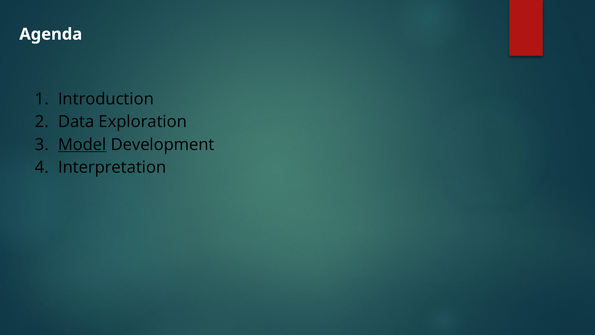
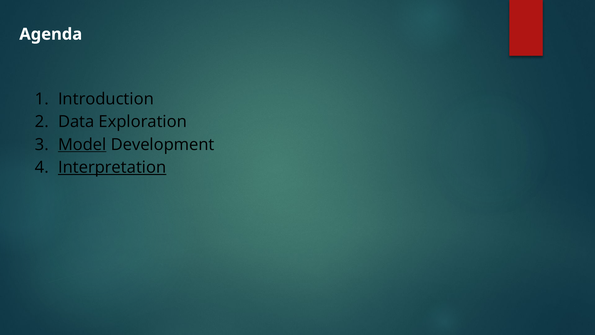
Interpretation underline: none -> present
